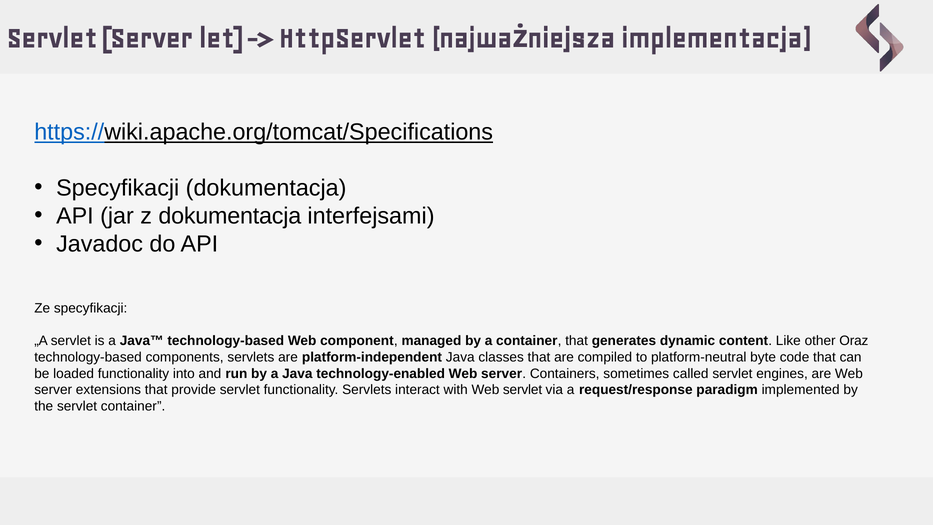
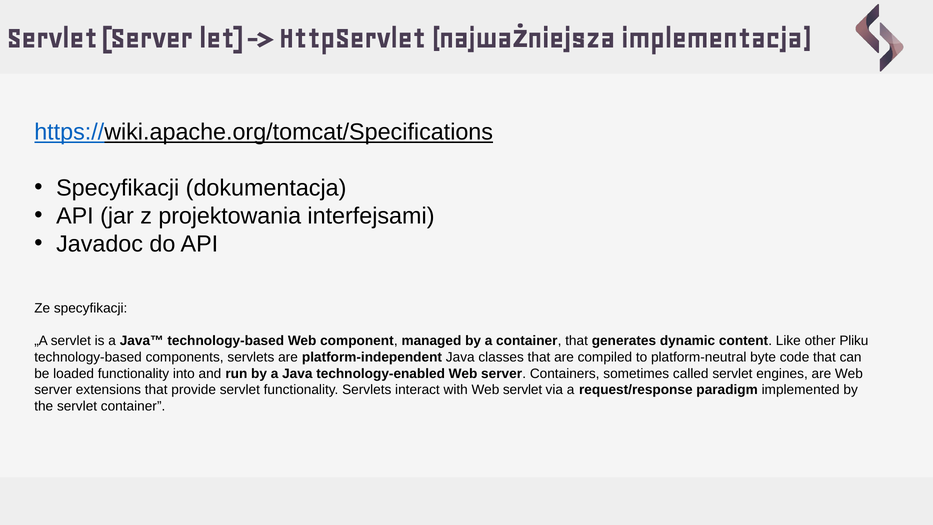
z dokumentacja: dokumentacja -> projektowania
Oraz: Oraz -> Pliku
